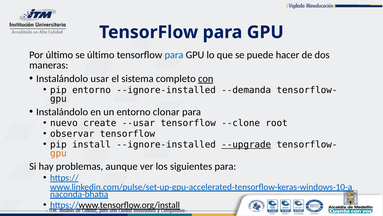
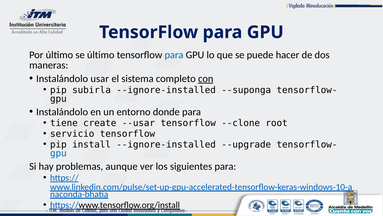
pip entorno: entorno -> subirla
--demanda: --demanda -> --suponga
clonar: clonar -> donde
nuevo: nuevo -> tiene
observar: observar -> servicio
--upgrade underline: present -> none
gpu at (58, 153) colour: orange -> blue
